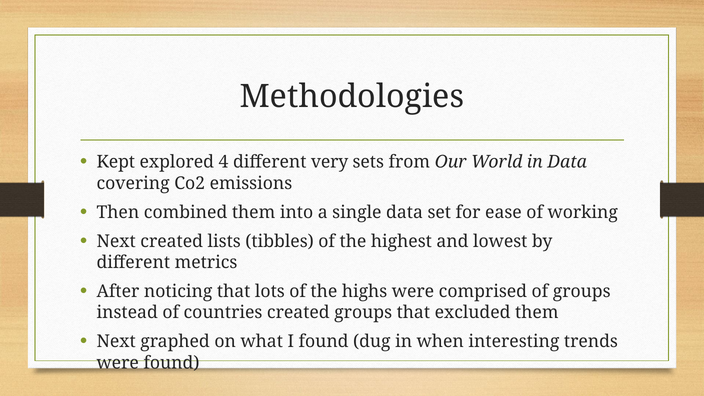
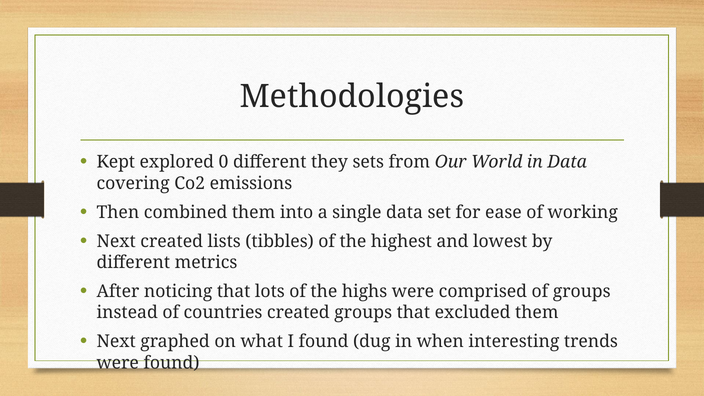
4: 4 -> 0
very: very -> they
